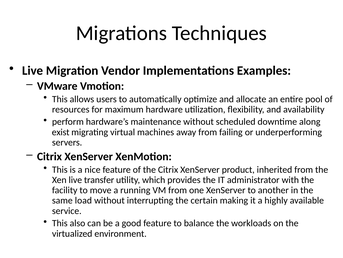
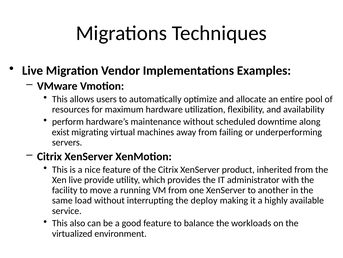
transfer: transfer -> provide
certain: certain -> deploy
